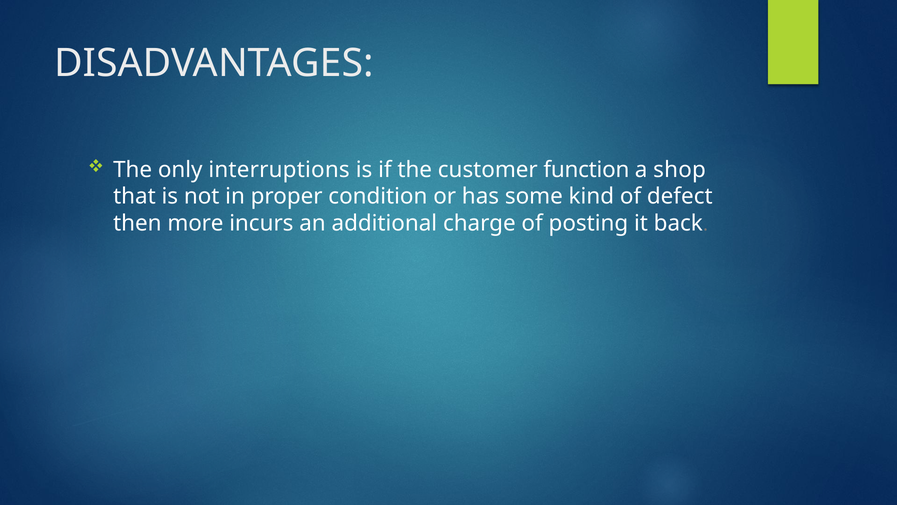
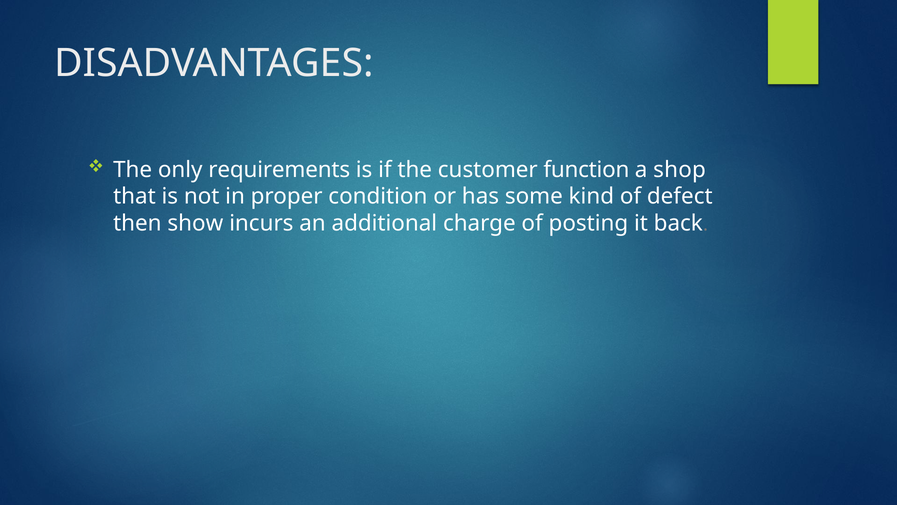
interruptions: interruptions -> requirements
more: more -> show
